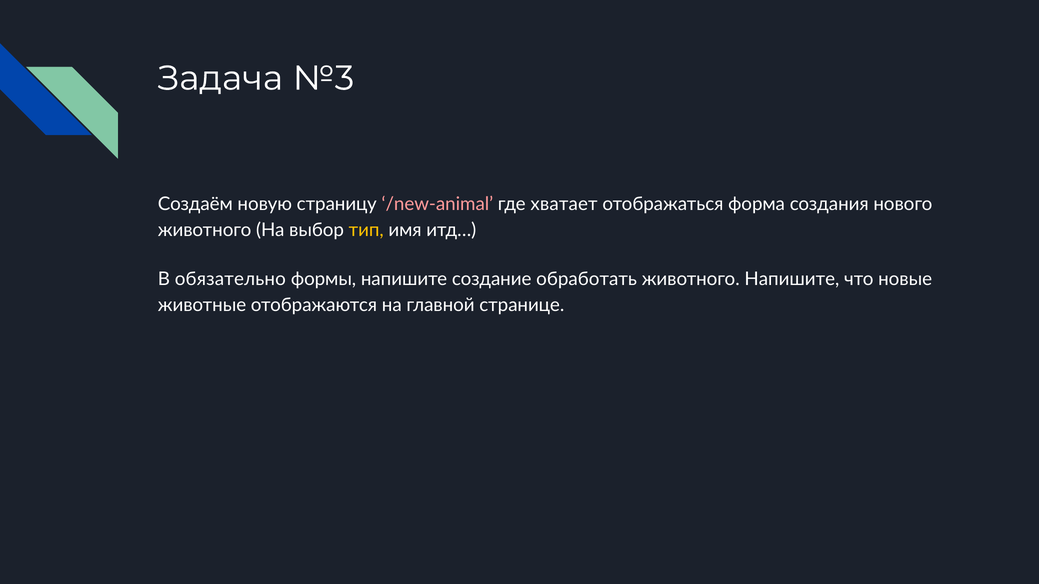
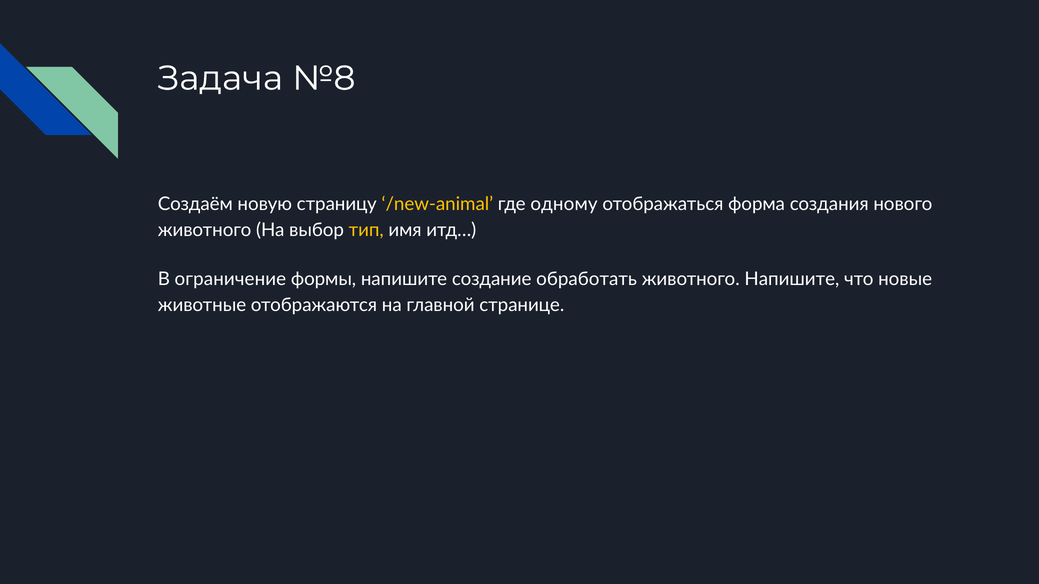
№3: №3 -> №8
/new-animal colour: pink -> yellow
хватает: хватает -> одному
обязательно: обязательно -> ограничение
